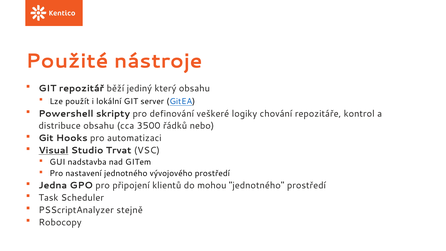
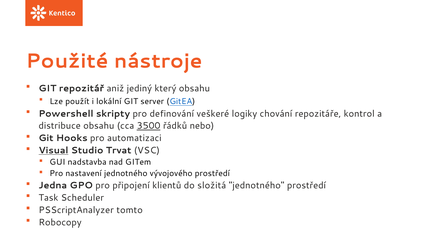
běží: běží -> aniž
3500 underline: none -> present
mohou: mohou -> složitá
stejně: stejně -> tomto
